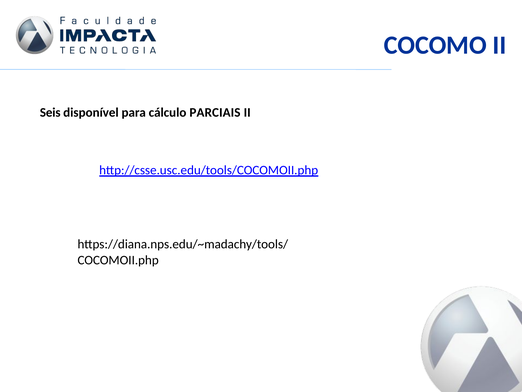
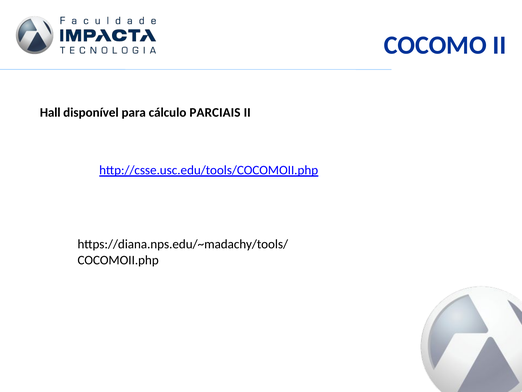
Seis: Seis -> Hall
